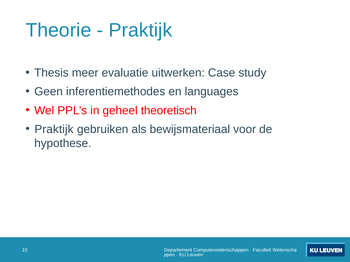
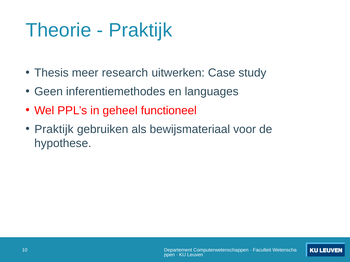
evaluatie: evaluatie -> research
theoretisch: theoretisch -> functioneel
